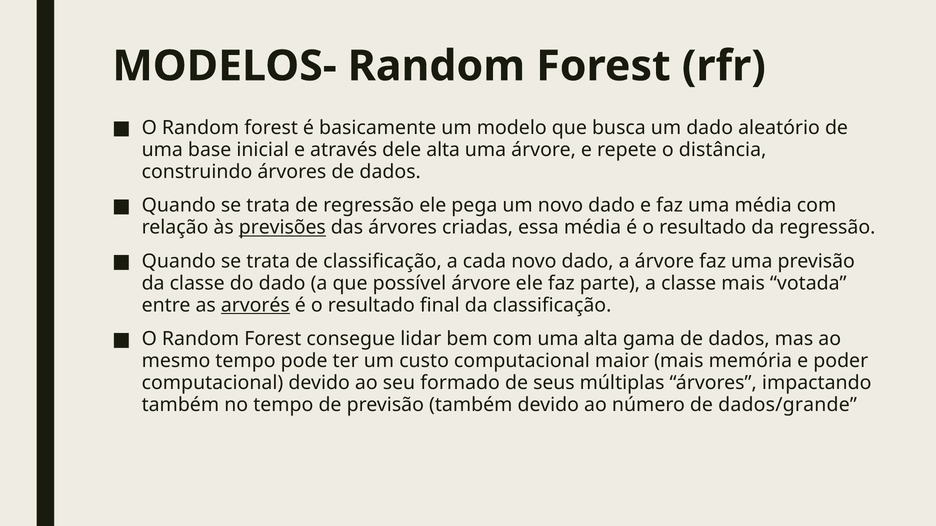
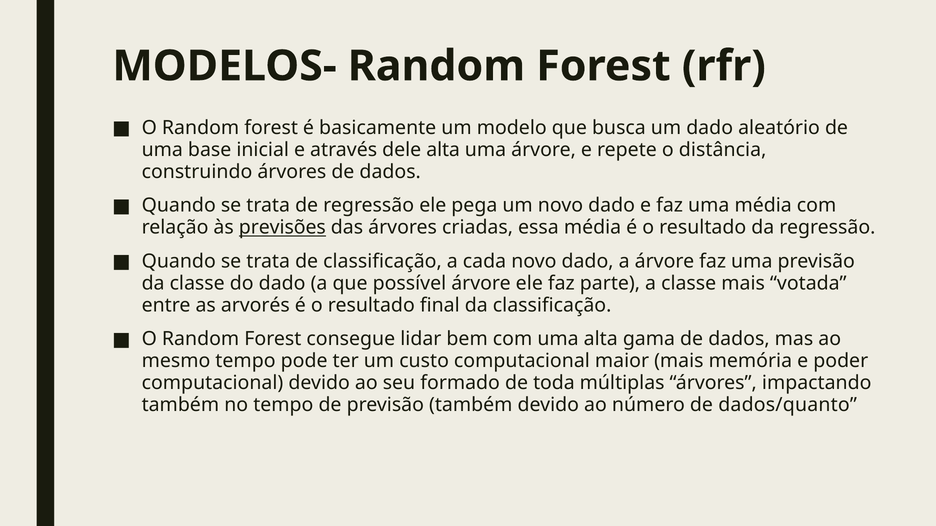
arvorés underline: present -> none
seus: seus -> toda
dados/grande: dados/grande -> dados/quanto
